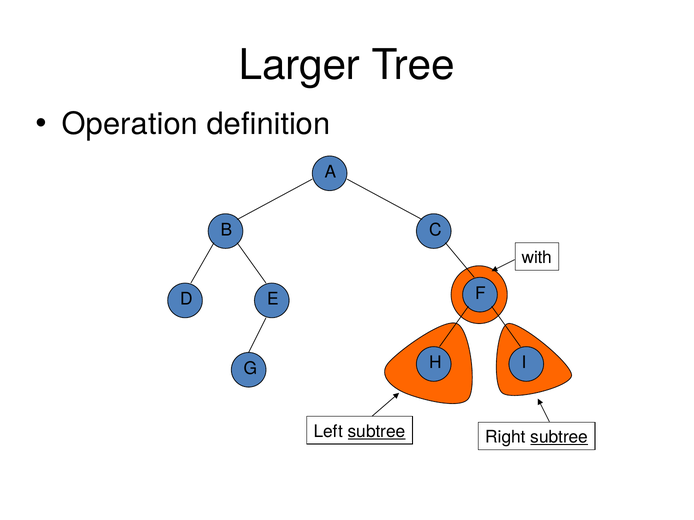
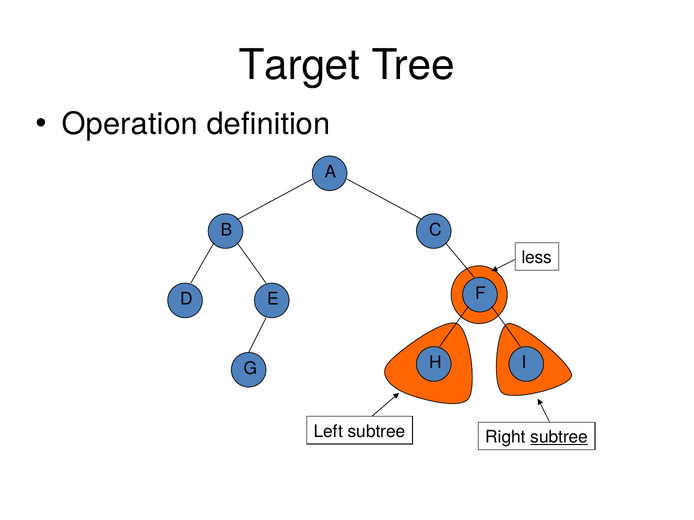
Larger: Larger -> Target
with: with -> less
subtree at (377, 432) underline: present -> none
